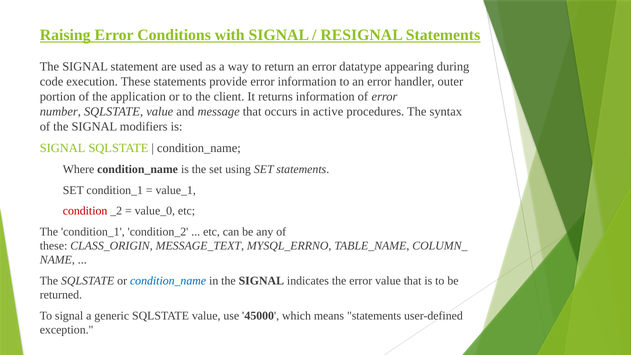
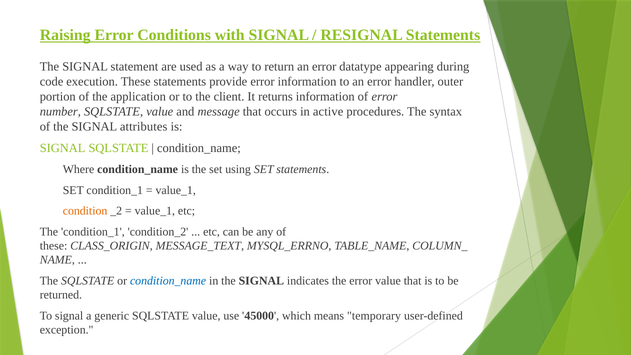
modifiers: modifiers -> attributes
condition colour: red -> orange
value_0 at (155, 211): value_0 -> value_1
means statements: statements -> temporary
